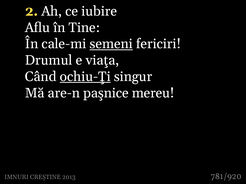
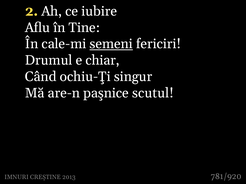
viaţa: viaţa -> chiar
ochiu-Ţi underline: present -> none
mereu: mereu -> scutul
